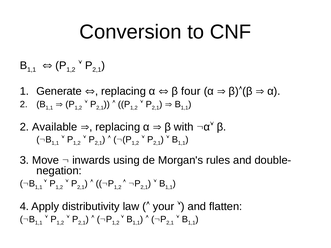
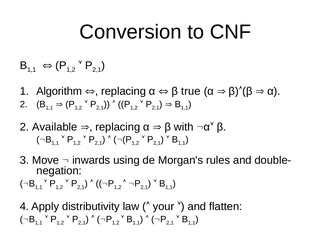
Generate: Generate -> Algorithm
four: four -> true
